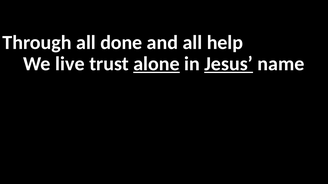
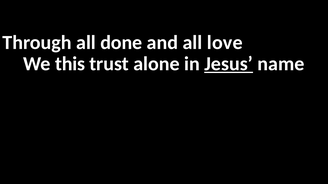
help: help -> love
live: live -> this
alone underline: present -> none
